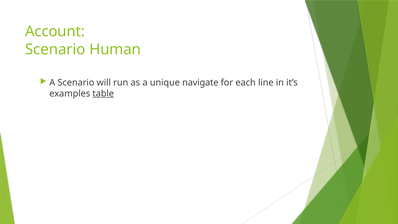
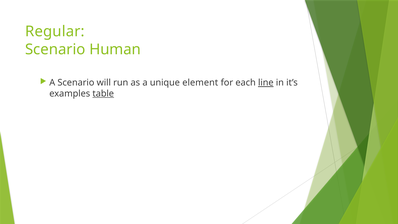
Account: Account -> Regular
navigate: navigate -> element
line underline: none -> present
